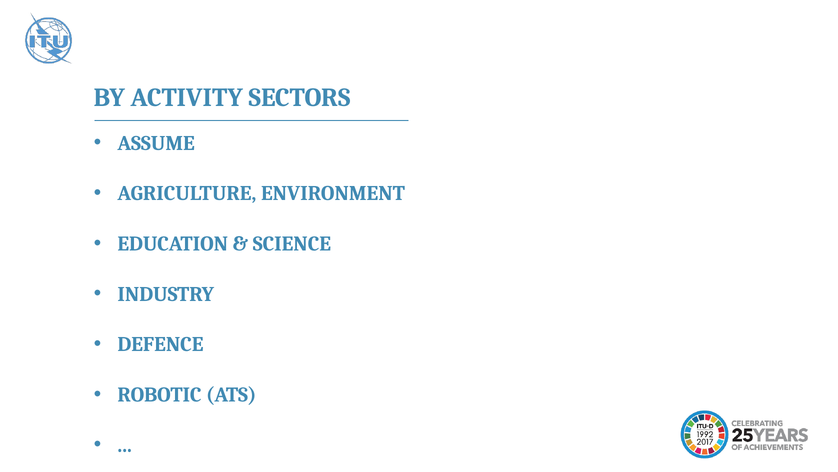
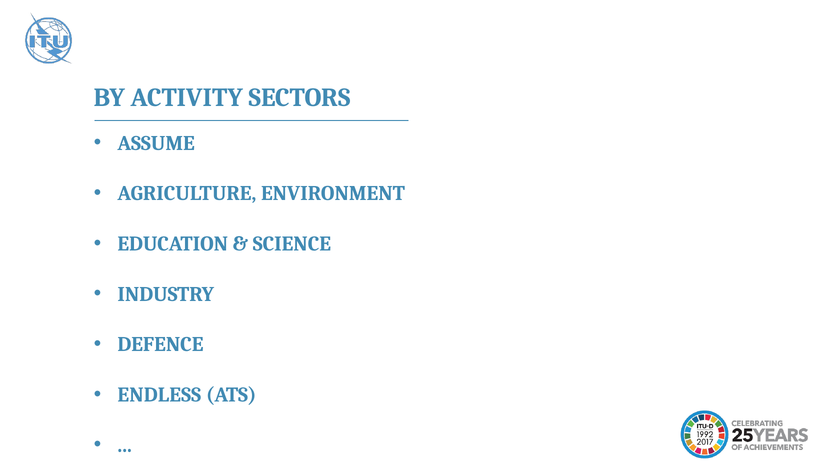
ROBOTIC: ROBOTIC -> ENDLESS
